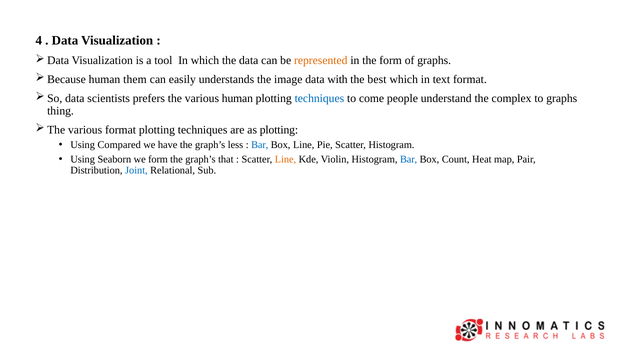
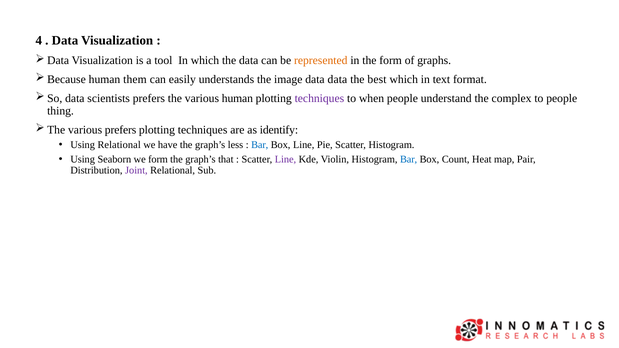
data with: with -> data
techniques at (319, 98) colour: blue -> purple
come: come -> when
to graphs: graphs -> people
various format: format -> prefers
as plotting: plotting -> identify
Using Compared: Compared -> Relational
Line at (285, 159) colour: orange -> purple
Joint colour: blue -> purple
